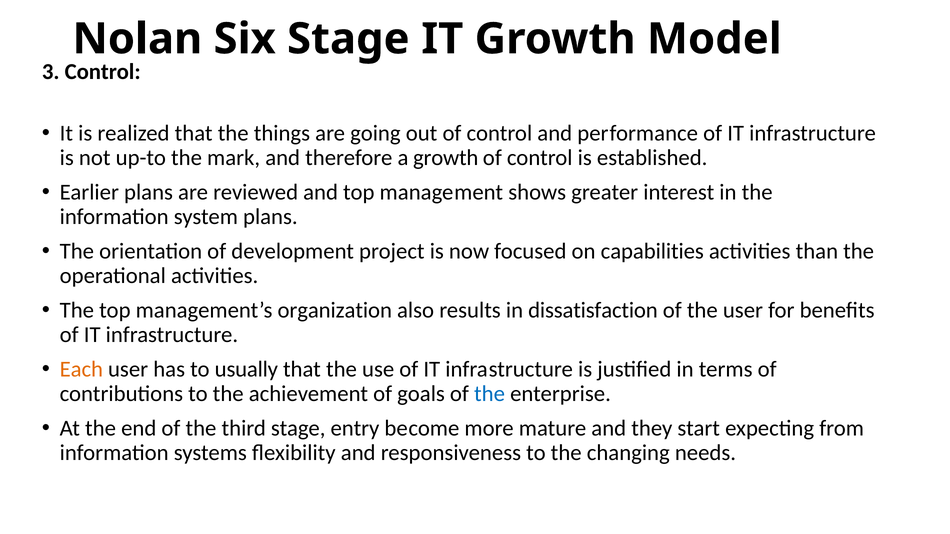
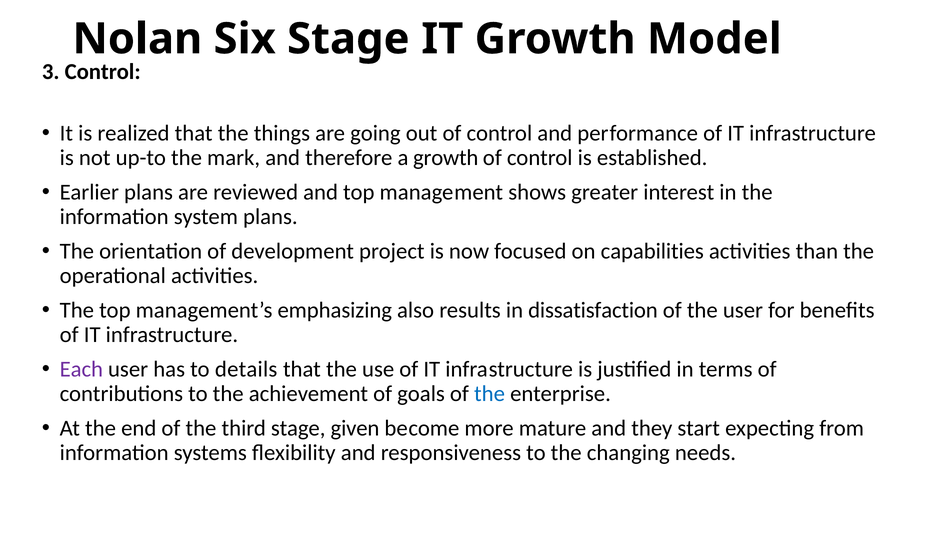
organization: organization -> emphasizing
Each colour: orange -> purple
usually: usually -> details
entry: entry -> given
